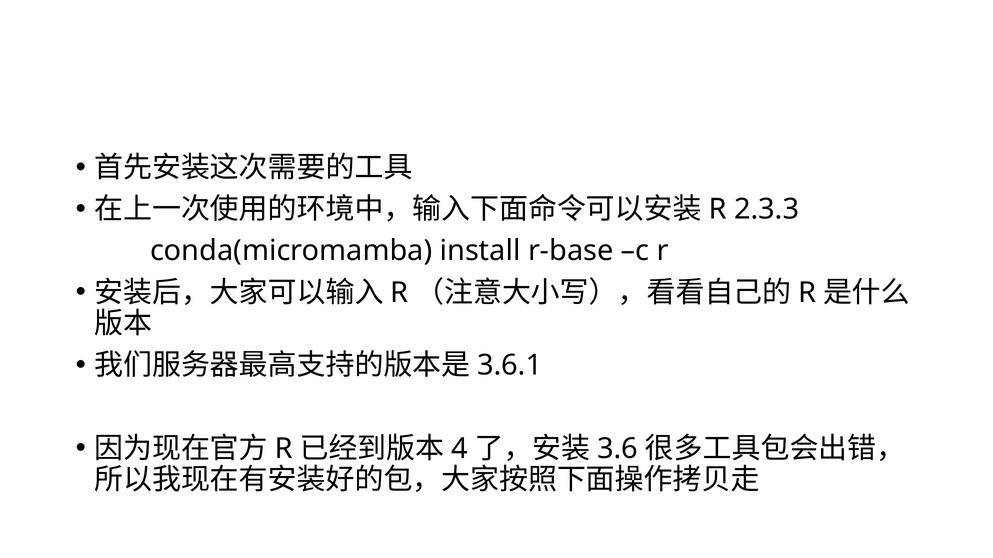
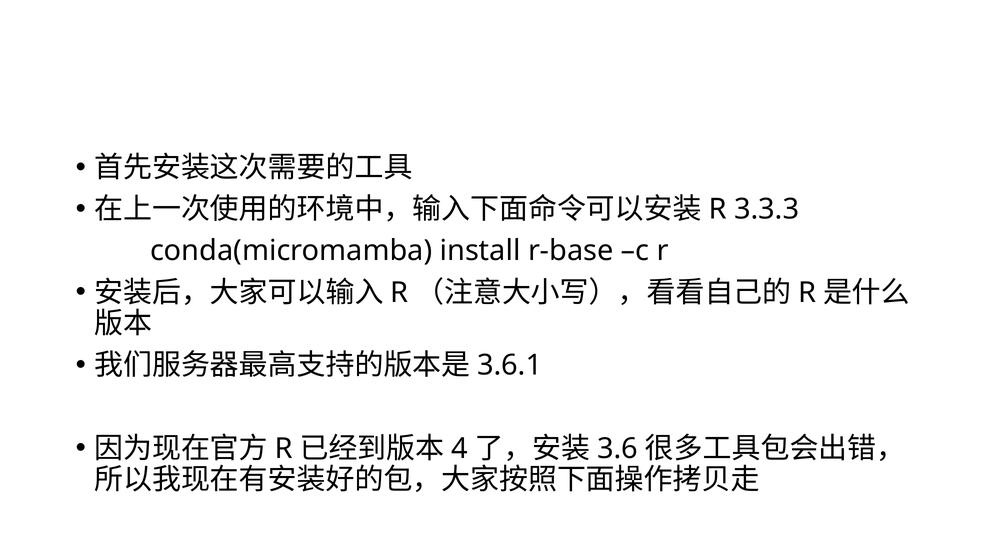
2.3.3: 2.3.3 -> 3.3.3
